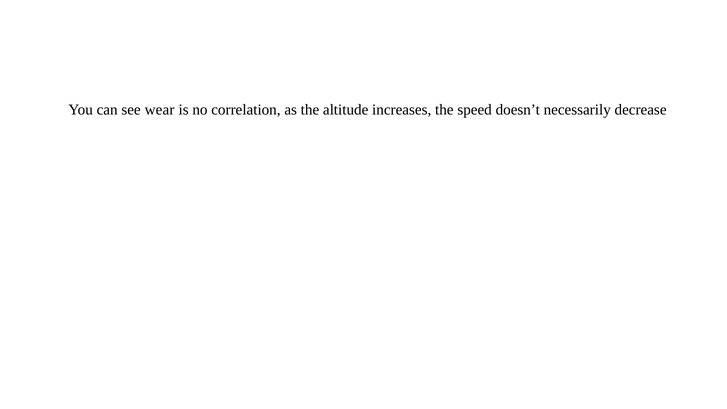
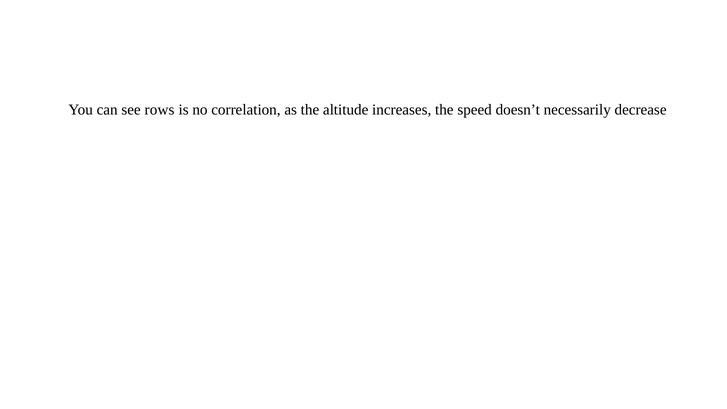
wear: wear -> rows
